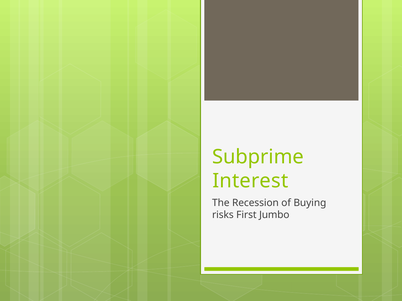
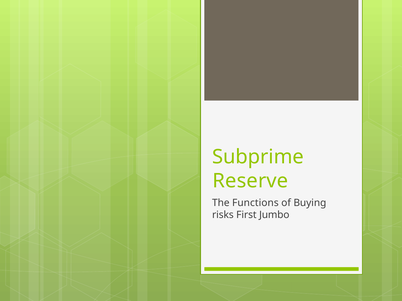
Interest: Interest -> Reserve
Recession: Recession -> Functions
